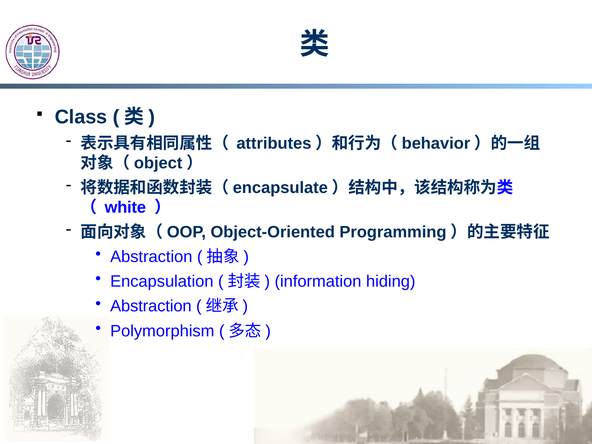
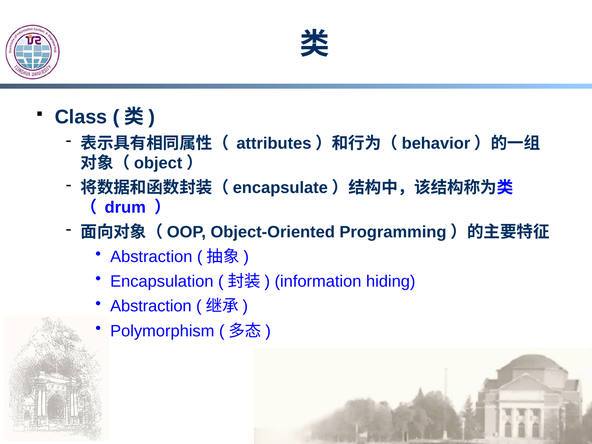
white: white -> drum
